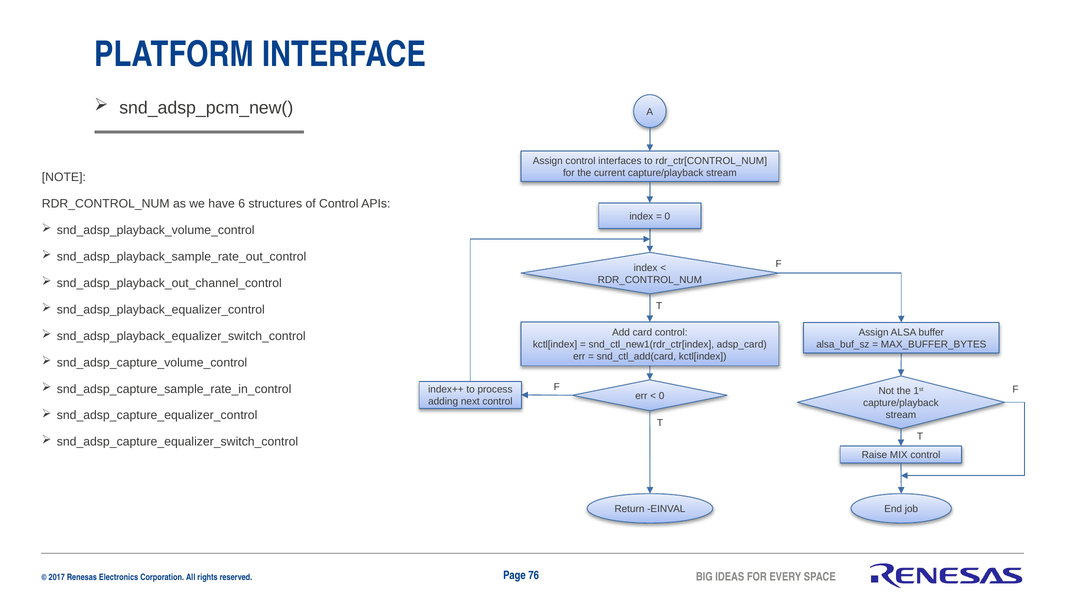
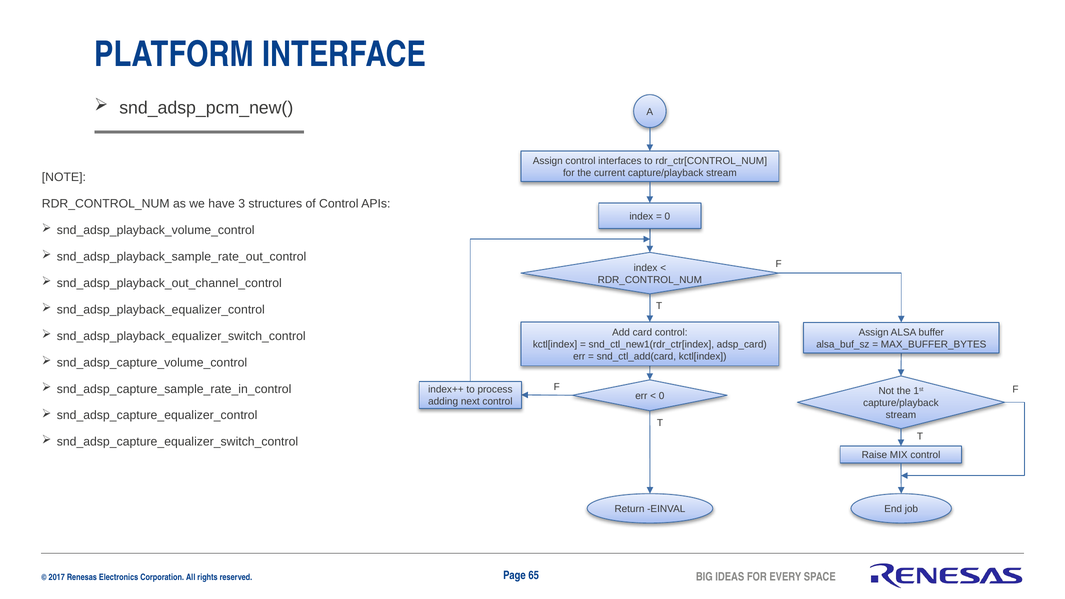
6: 6 -> 3
76: 76 -> 65
